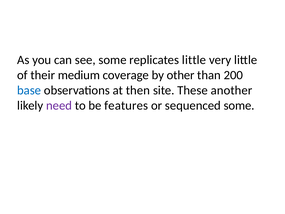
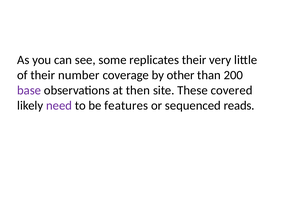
replicates little: little -> their
medium: medium -> number
base colour: blue -> purple
another: another -> covered
sequenced some: some -> reads
